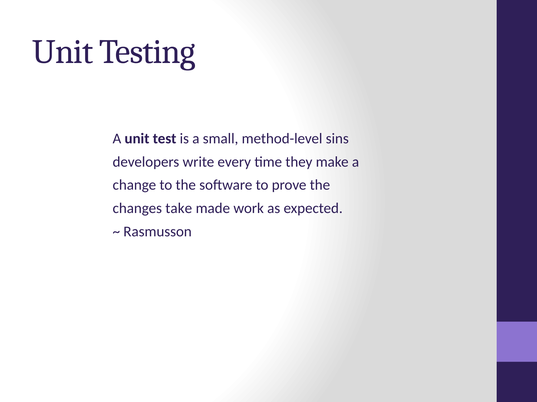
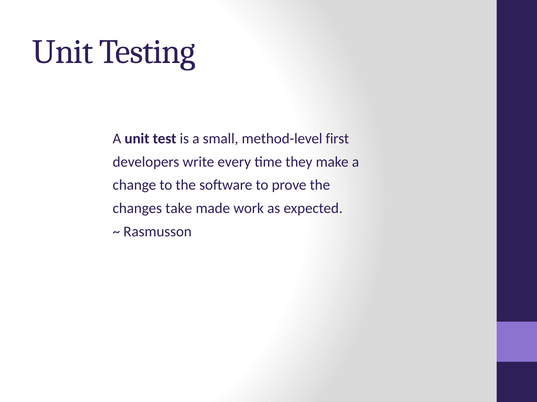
sins: sins -> first
